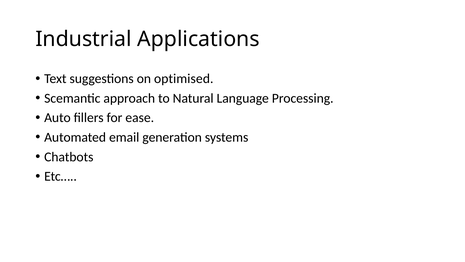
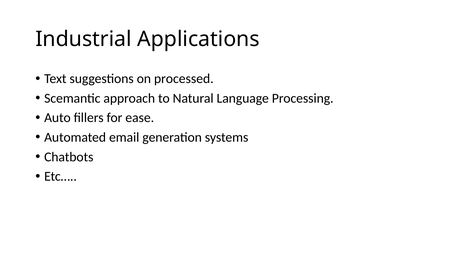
optimised: optimised -> processed
